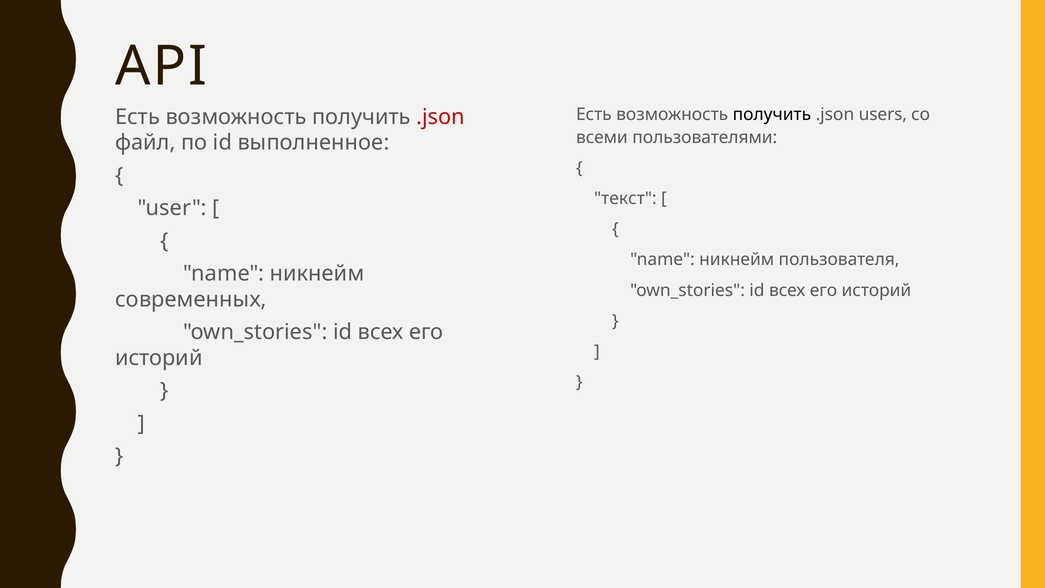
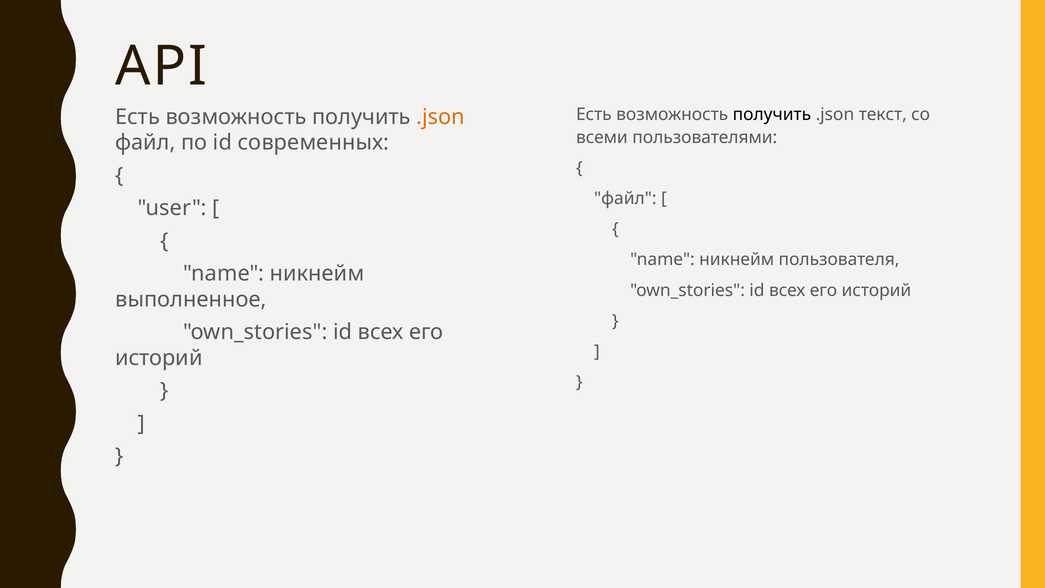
users: users -> текст
.json at (441, 117) colour: red -> orange
выполненное: выполненное -> современных
текст at (625, 198): текст -> файл
современных: современных -> выполненное
